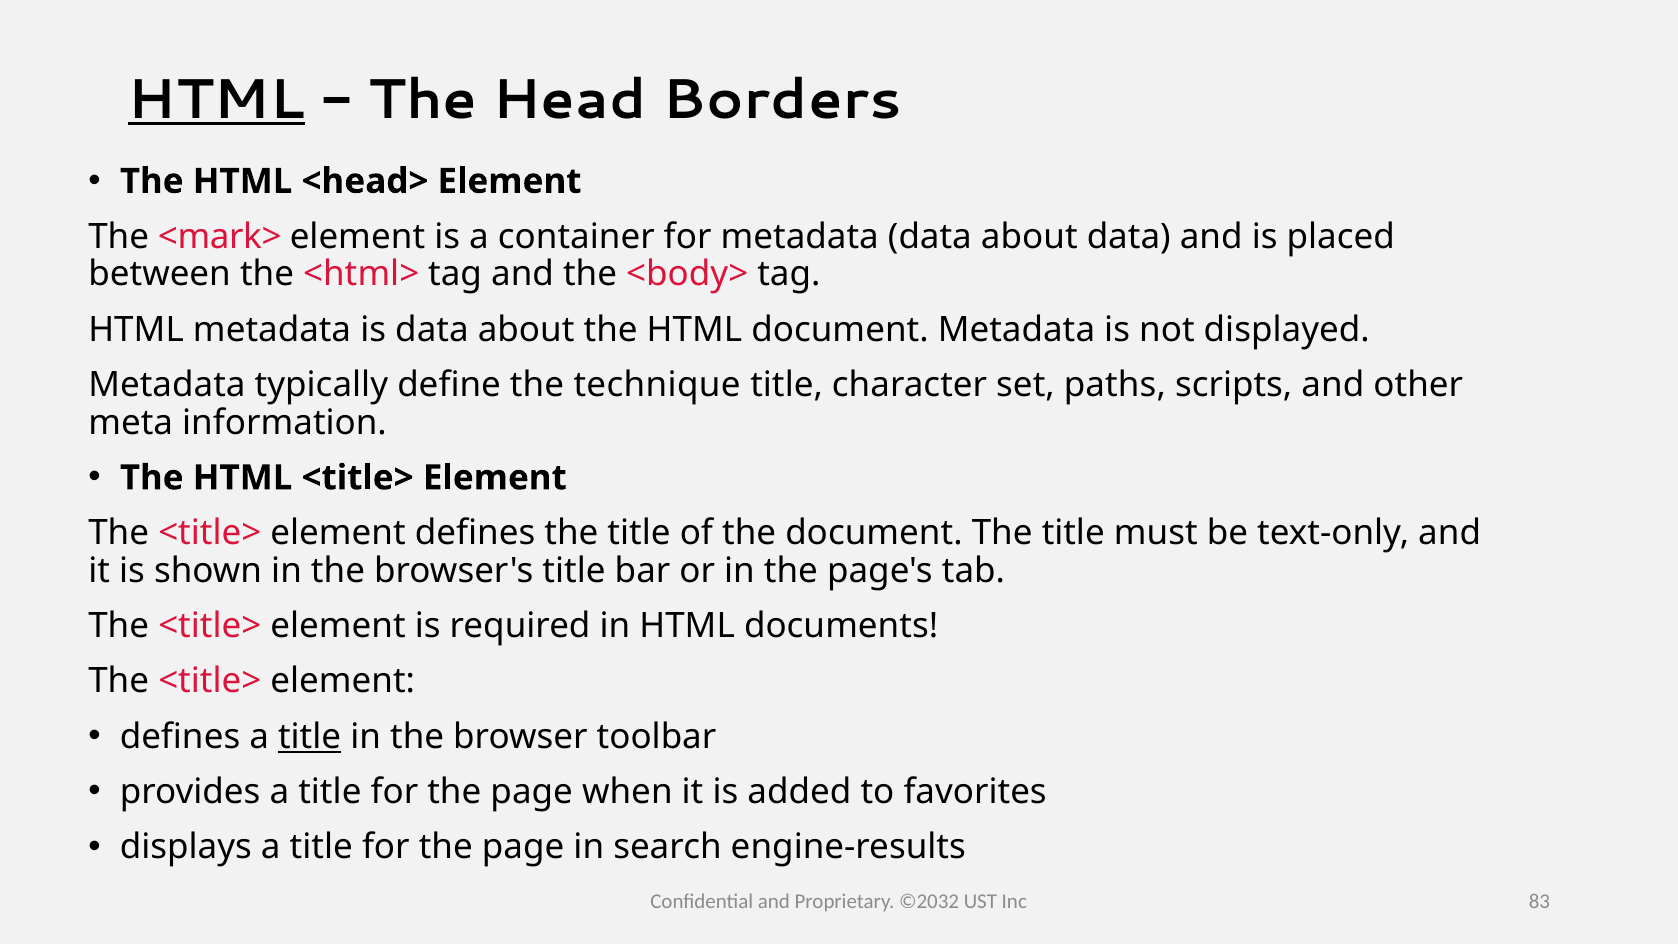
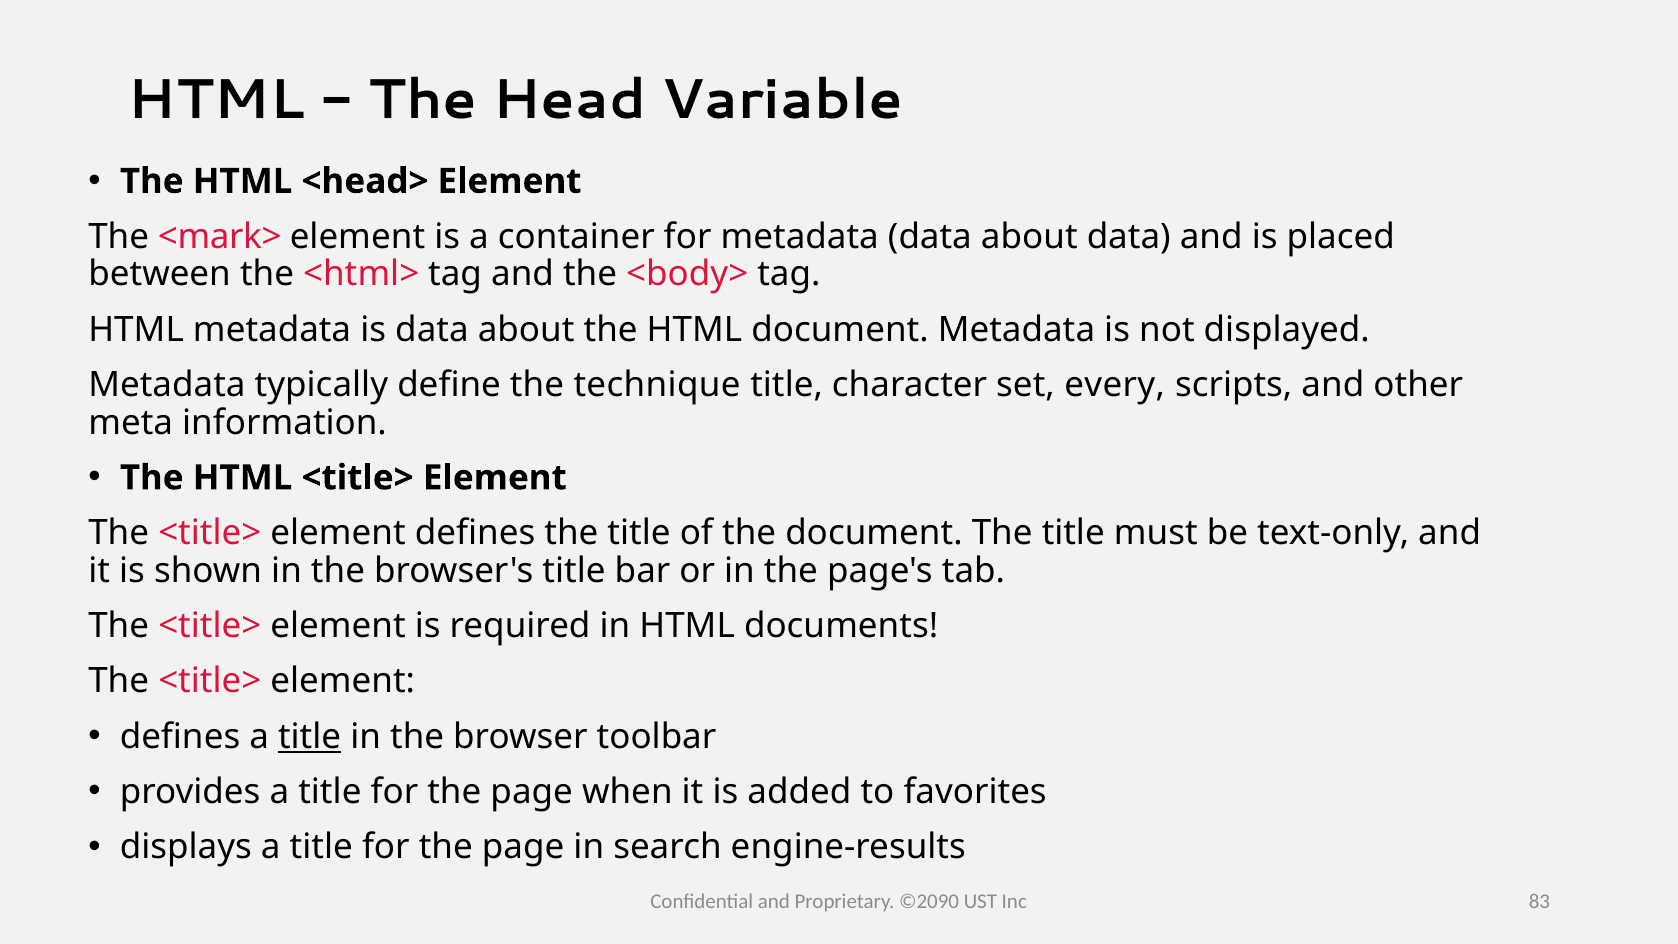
HTML at (216, 100) underline: present -> none
Borders: Borders -> Variable
paths: paths -> every
©2032: ©2032 -> ©2090
